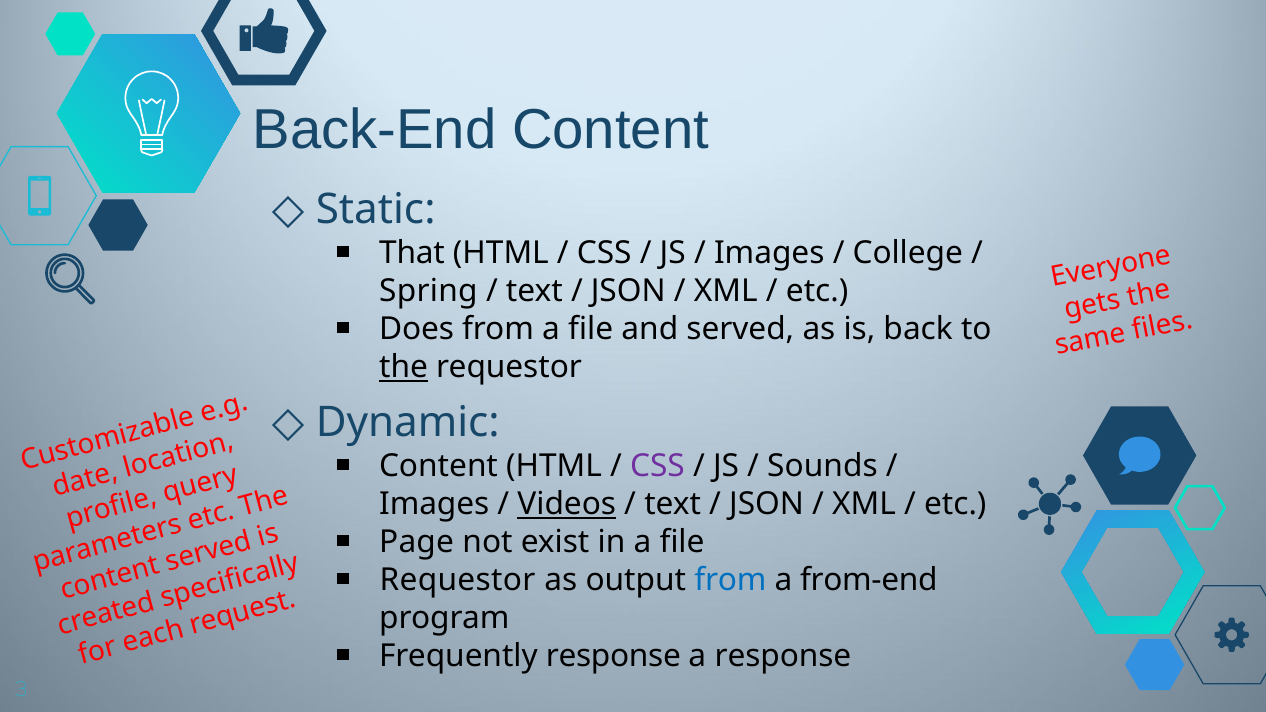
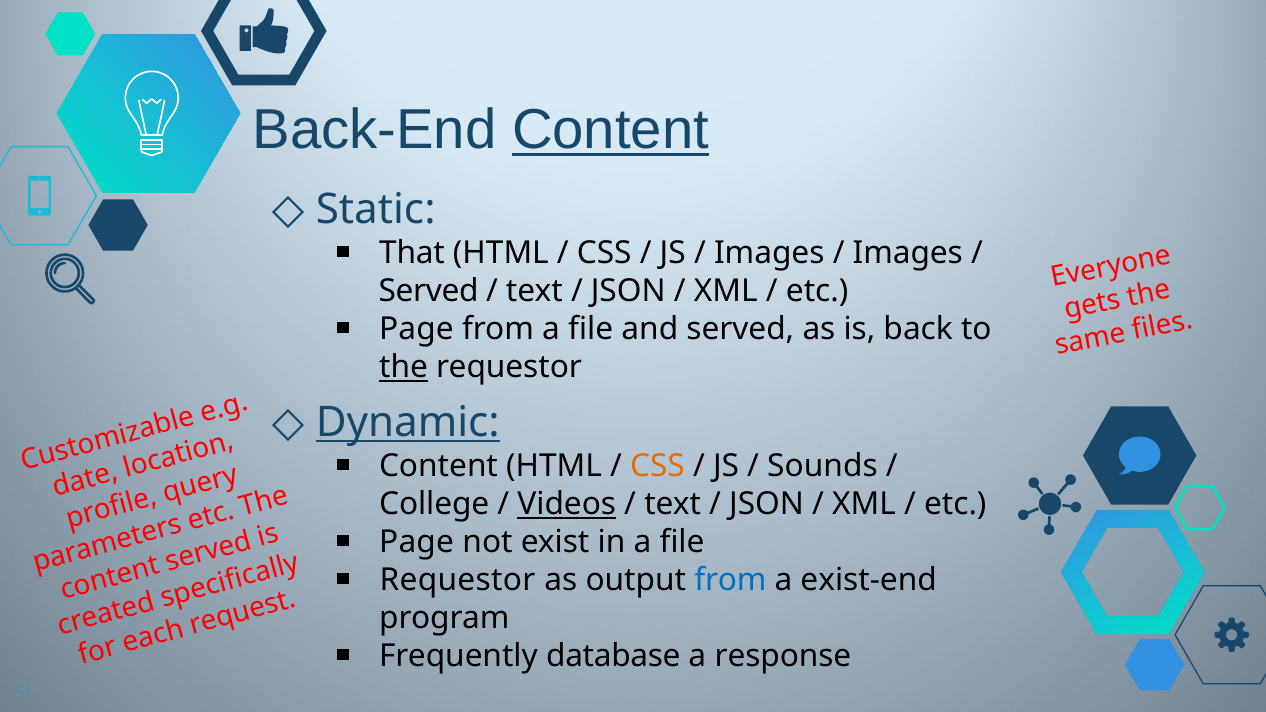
Content at (611, 130) underline: none -> present
College at (908, 253): College -> Images
Spring at (428, 291): Spring -> Served
Does at (417, 329): Does -> Page
Dynamic underline: none -> present
CSS at (657, 467) colour: purple -> orange
Images at (434, 505): Images -> College
from-end: from-end -> exist-end
Frequently response: response -> database
